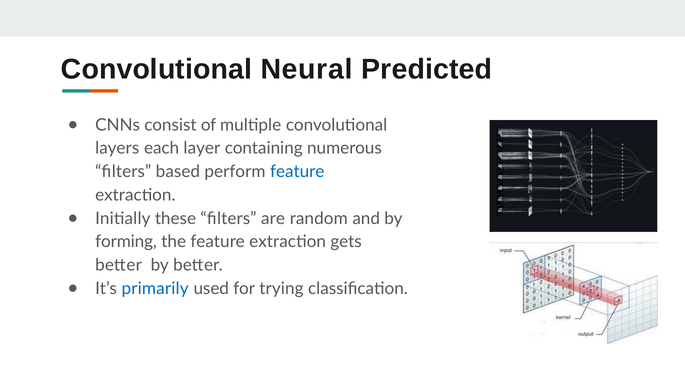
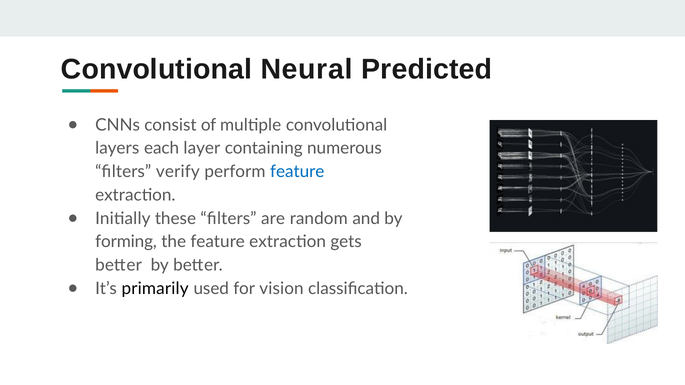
based: based -> verify
primarily colour: blue -> black
trying: trying -> vision
